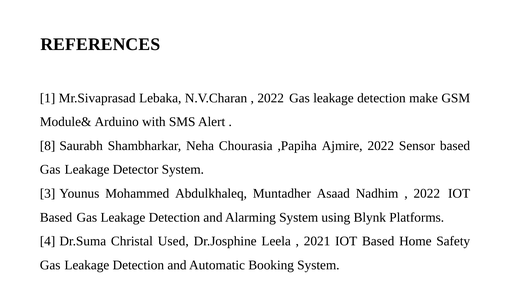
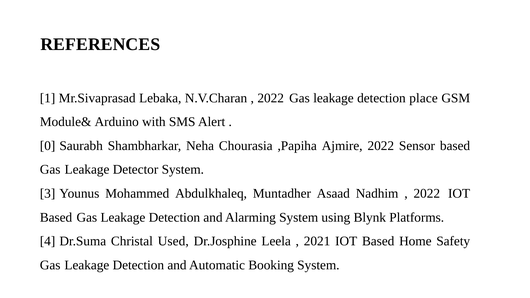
make: make -> place
8: 8 -> 0
